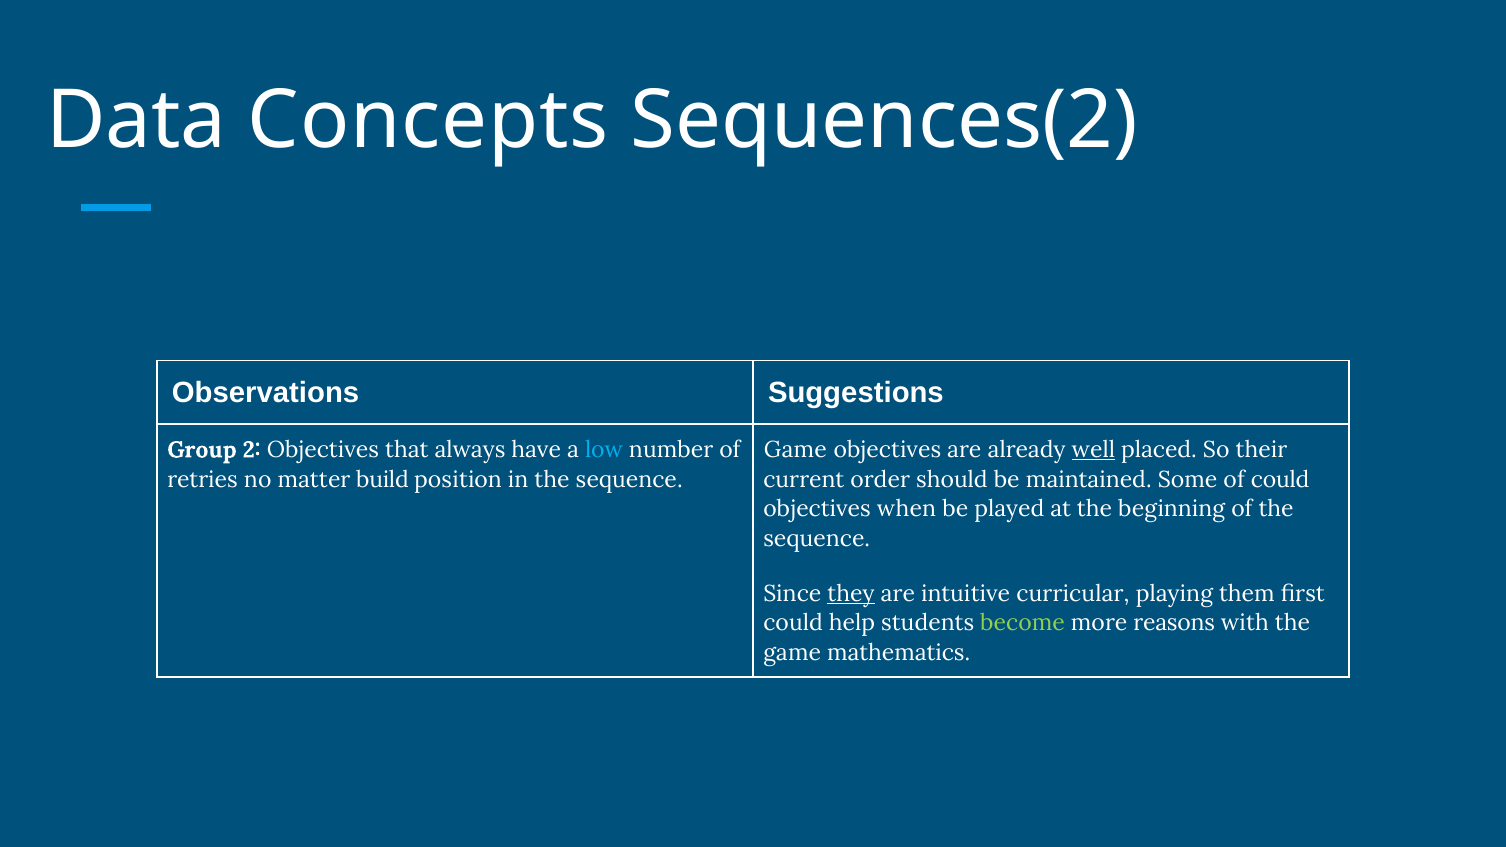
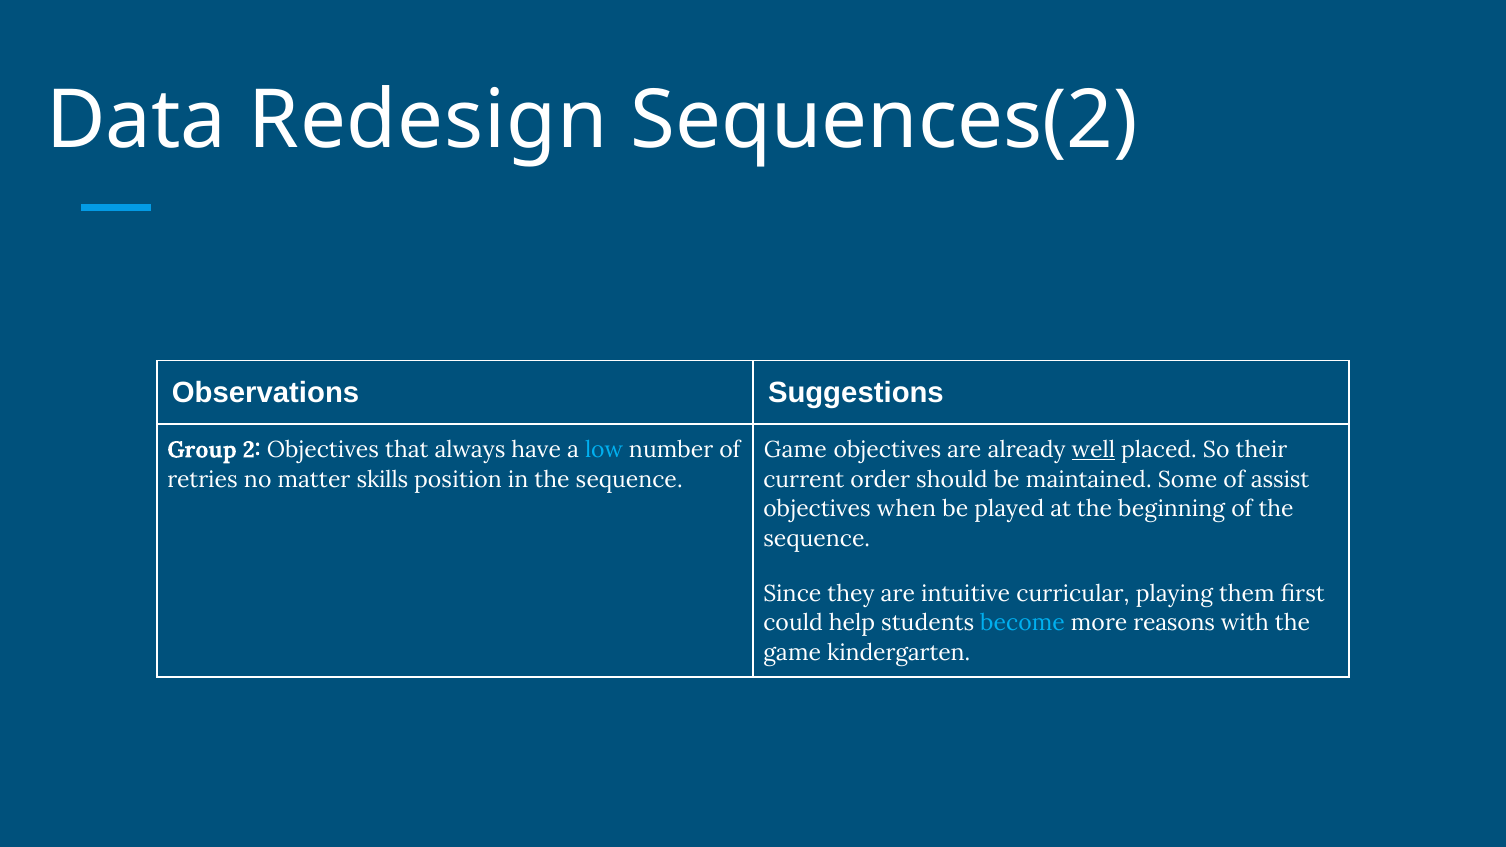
Concepts: Concepts -> Redesign
build: build -> skills
of could: could -> assist
they underline: present -> none
become colour: light green -> light blue
mathematics: mathematics -> kindergarten
